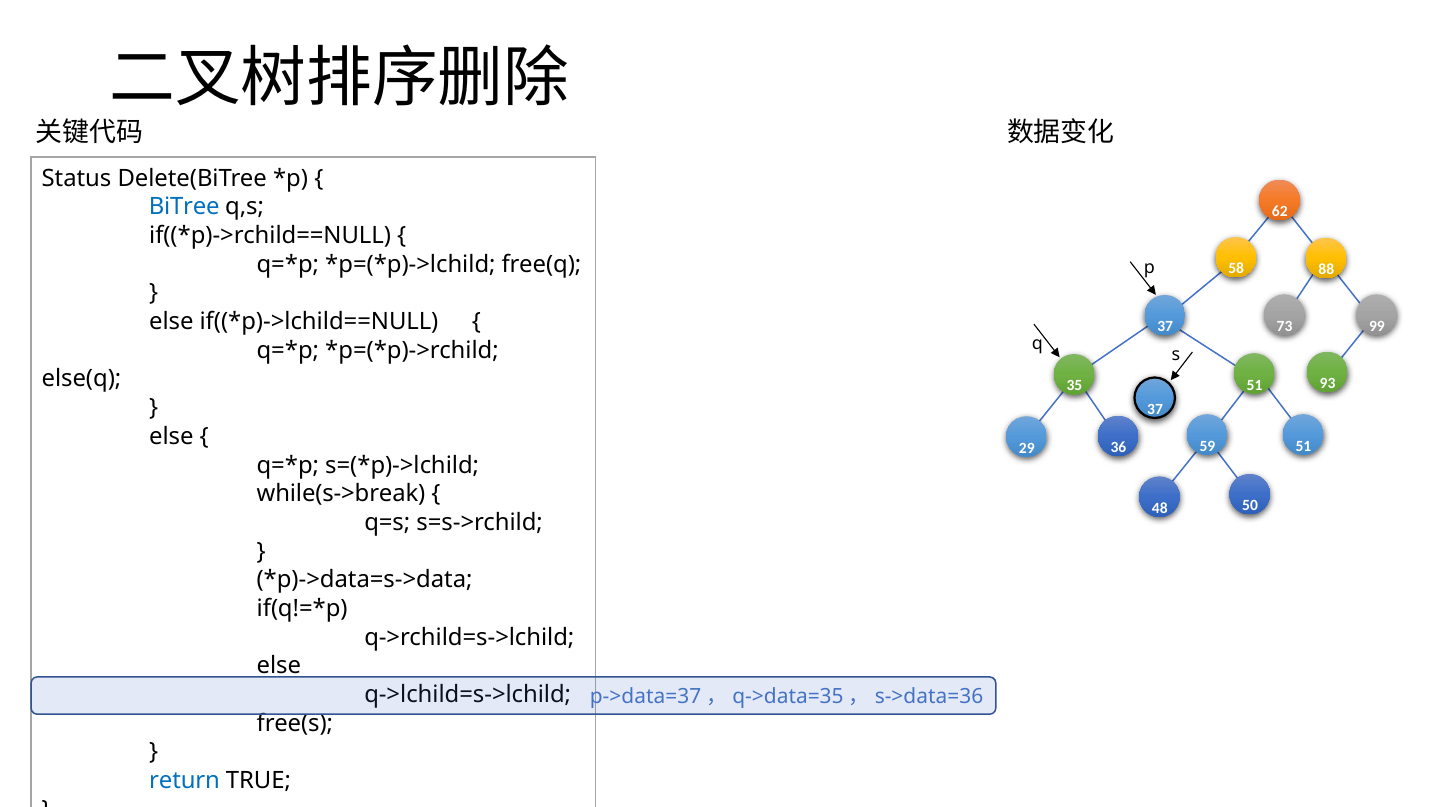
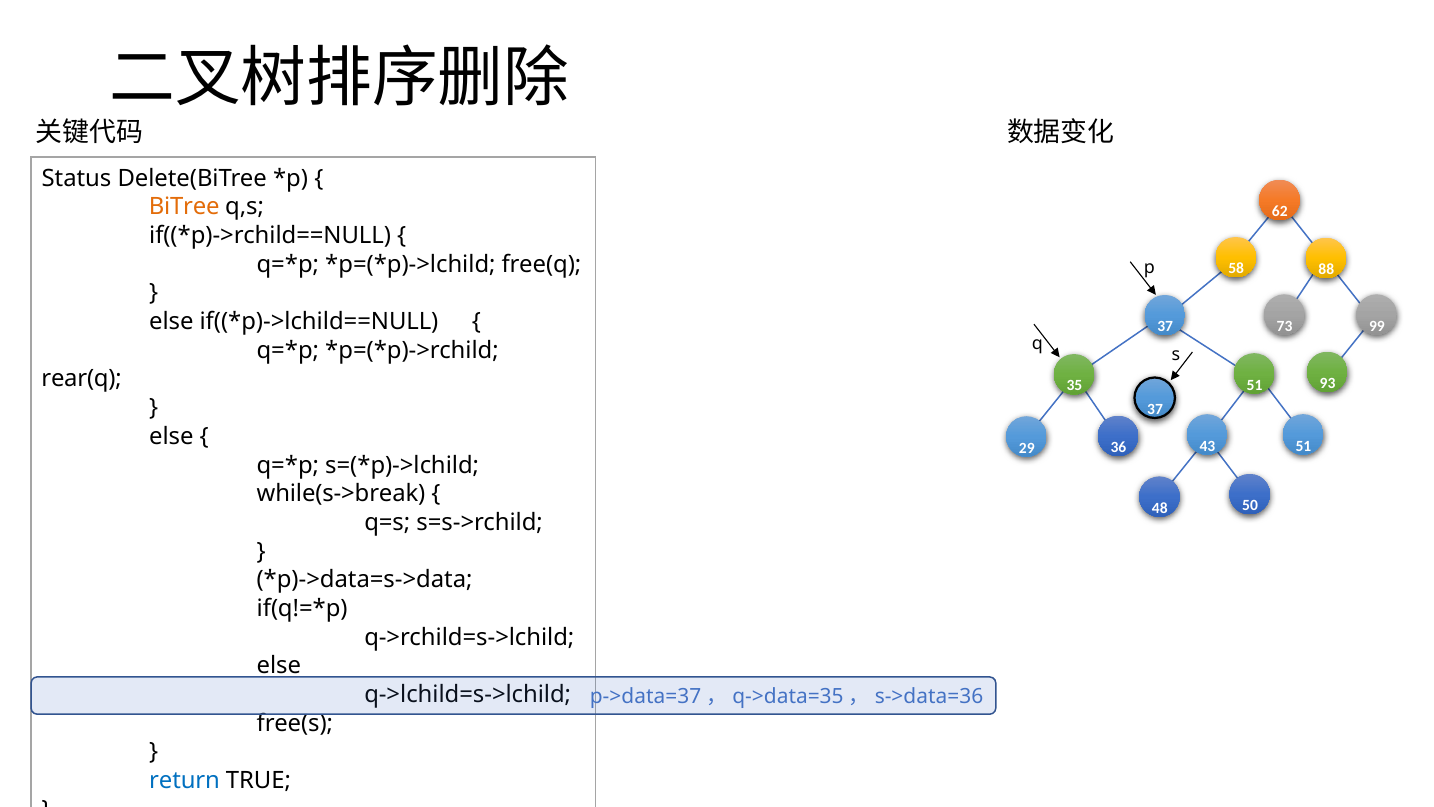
BiTree colour: blue -> orange
else(q: else(q -> rear(q
59: 59 -> 43
